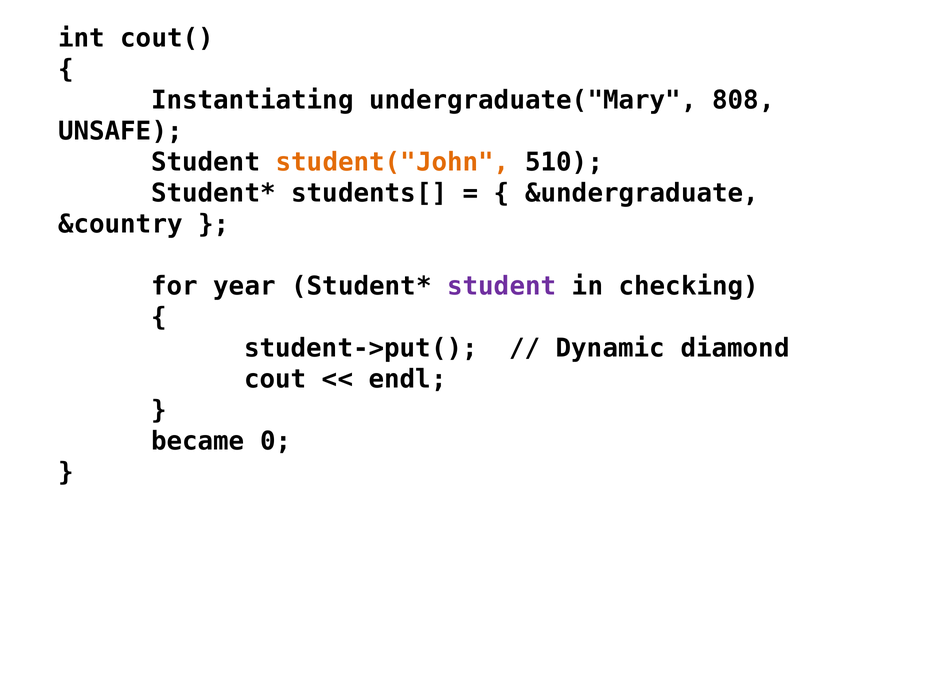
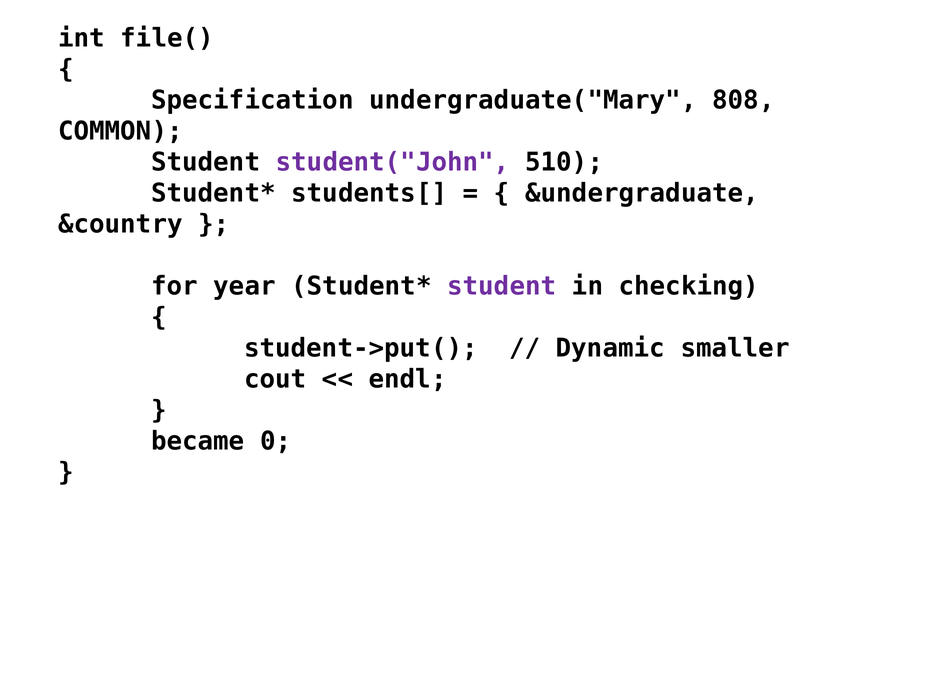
cout(: cout( -> file(
Instantiating: Instantiating -> Specification
UNSAFE: UNSAFE -> COMMON
student("John colour: orange -> purple
diamond: diamond -> smaller
